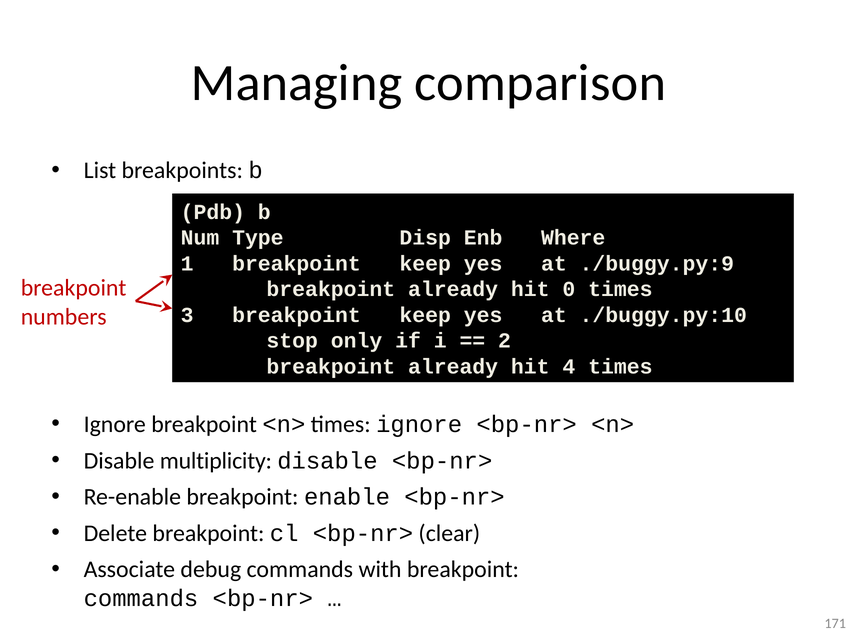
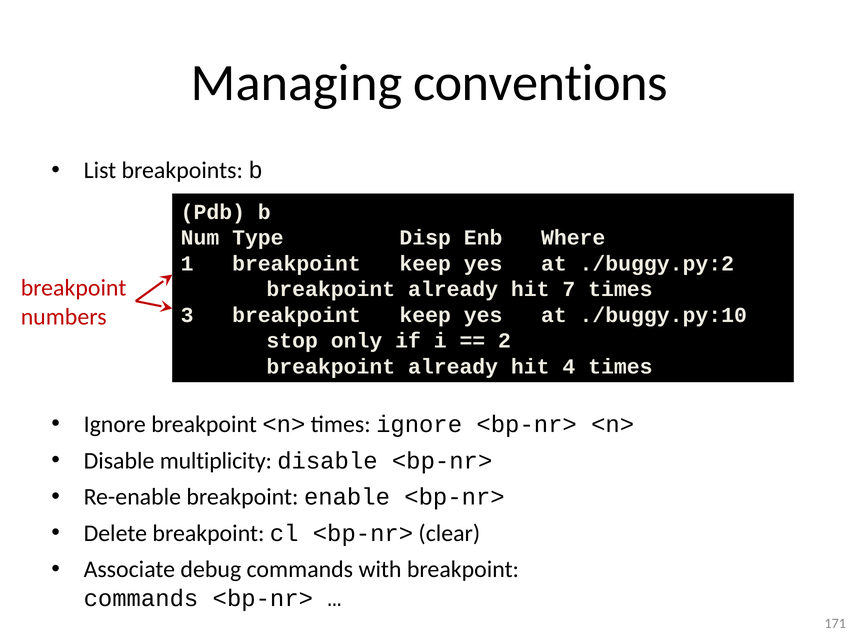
comparison: comparison -> conventions
./buggy.py:9: ./buggy.py:9 -> ./buggy.py:2
0: 0 -> 7
